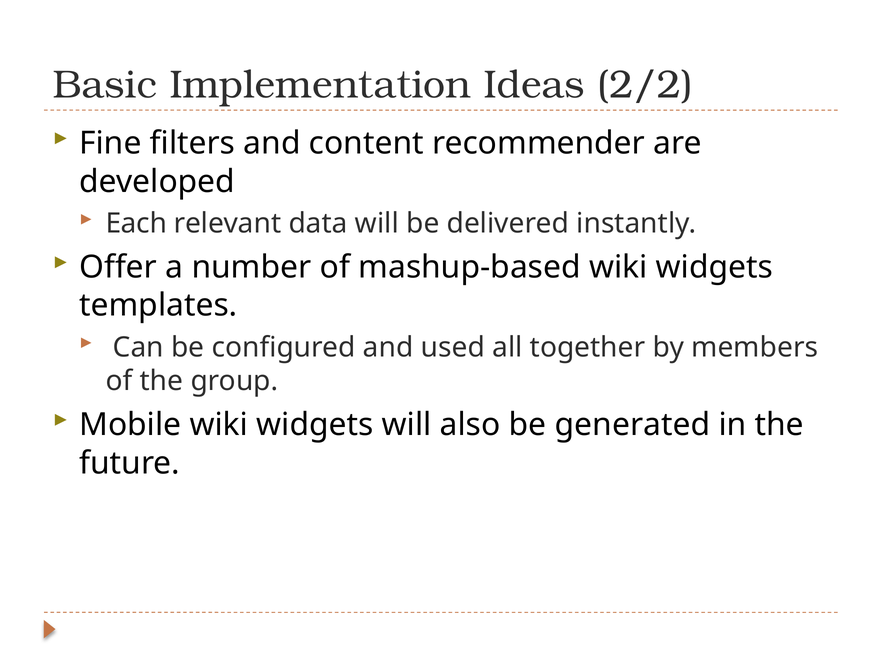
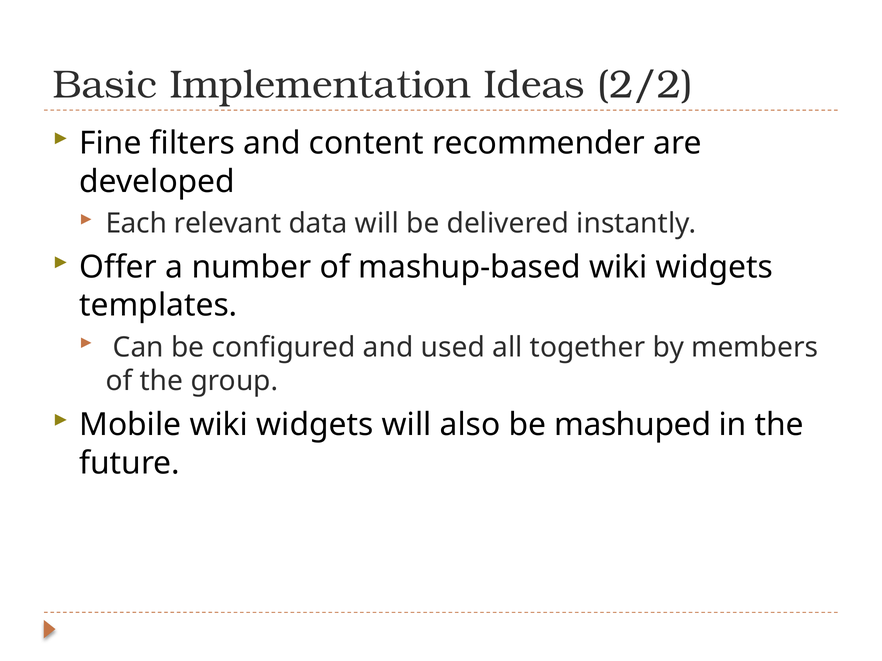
generated: generated -> mashuped
